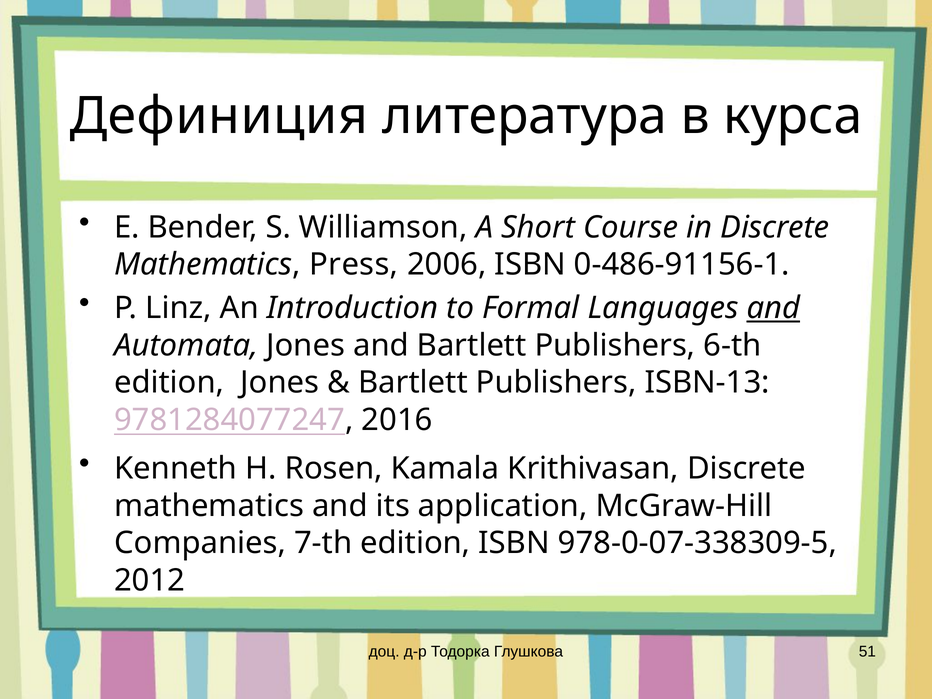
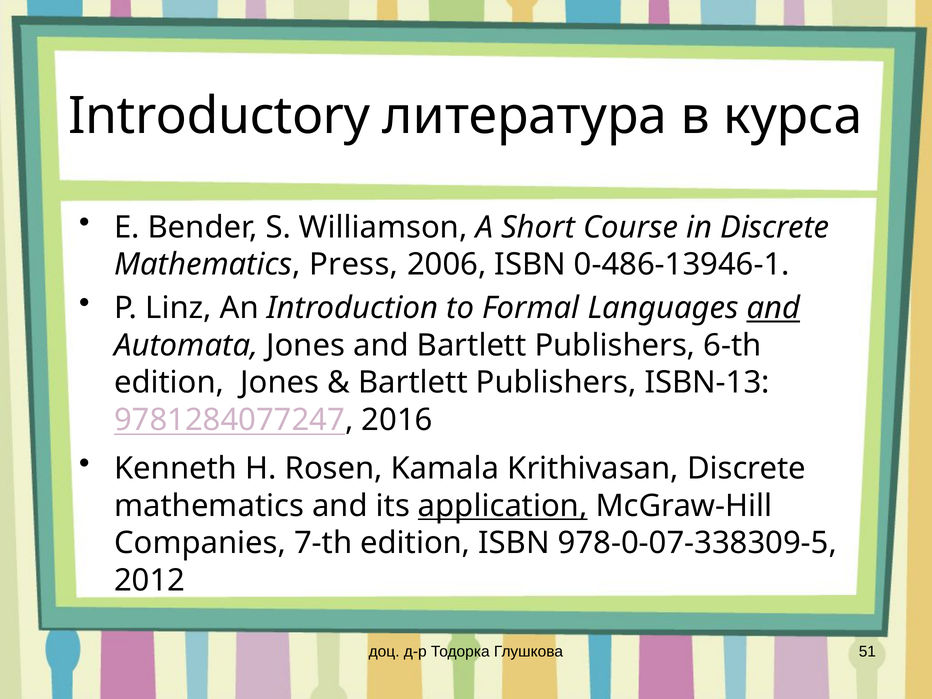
Дефиниция: Дефиниция -> Introductory
0-486-91156-1: 0-486-91156-1 -> 0-486-13946-1
application underline: none -> present
